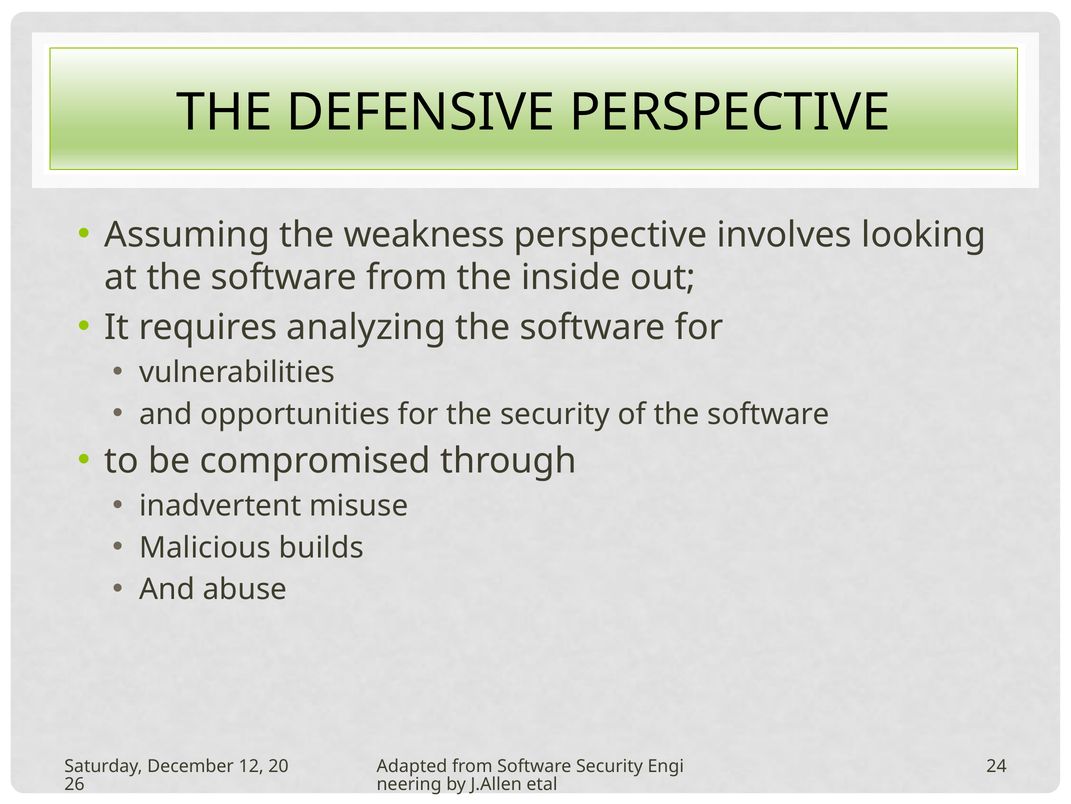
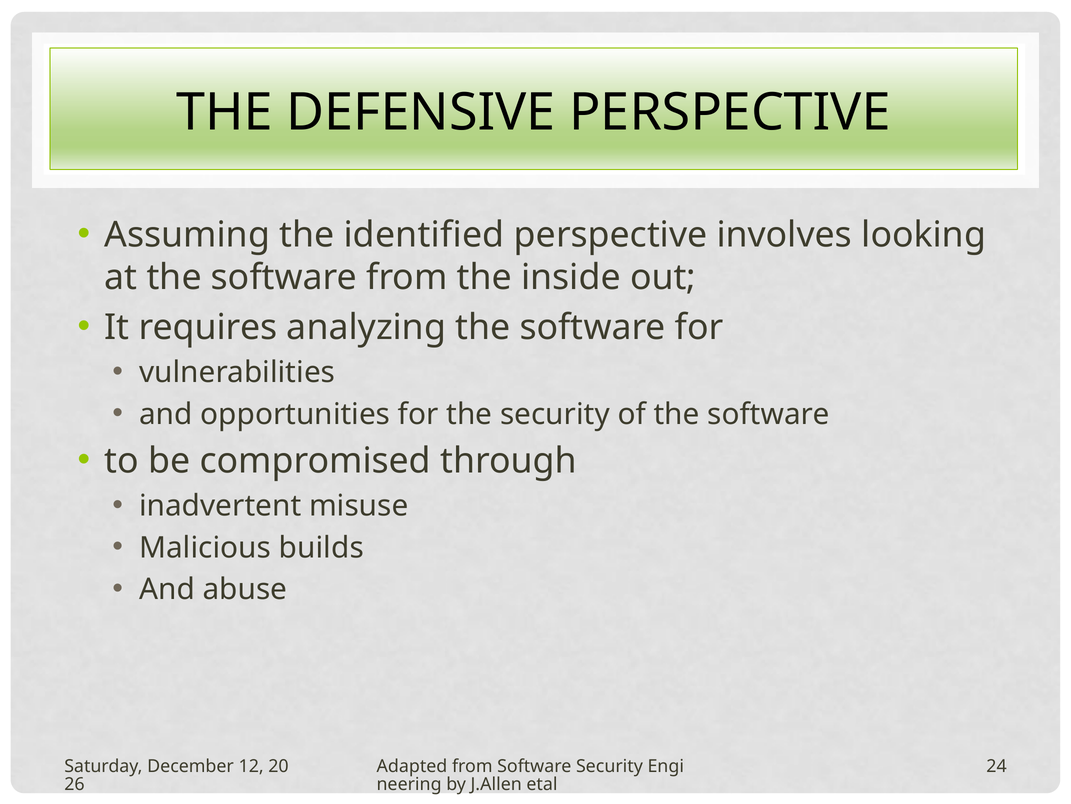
weakness: weakness -> identified
